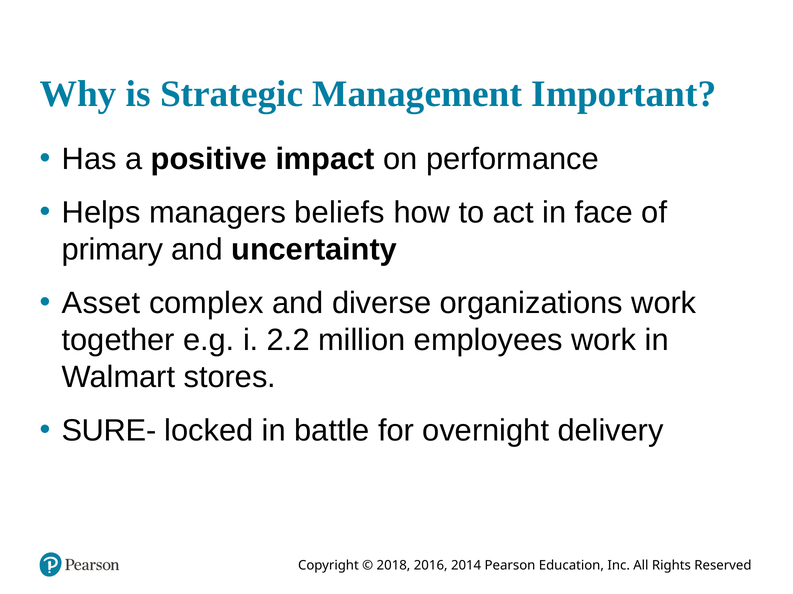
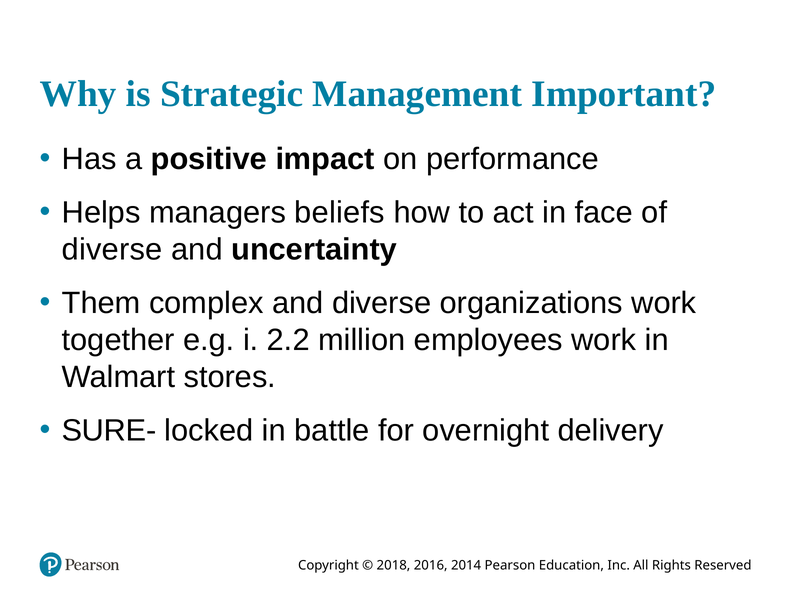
primary at (112, 250): primary -> diverse
Asset: Asset -> Them
